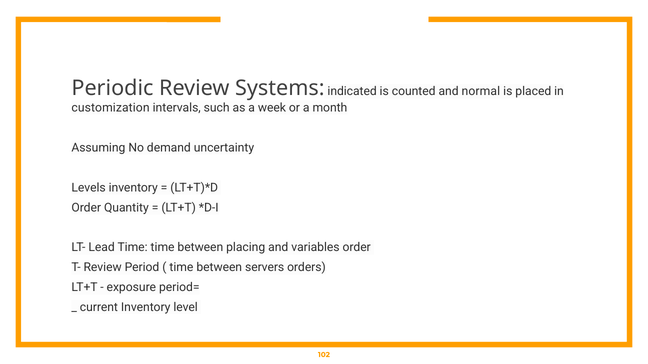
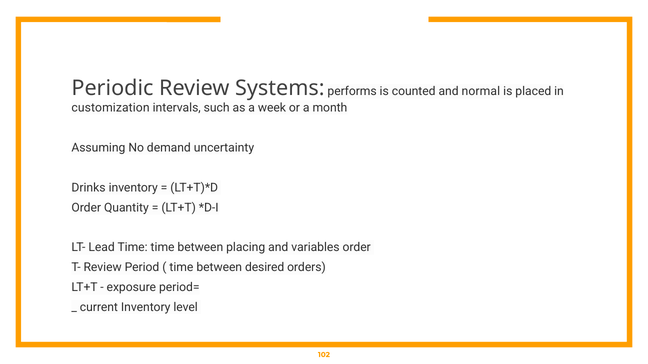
indicated: indicated -> performs
Levels: Levels -> Drinks
servers: servers -> desired
